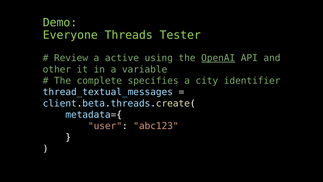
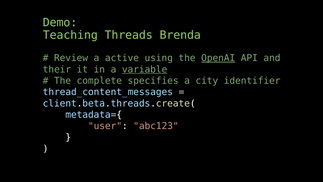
Everyone: Everyone -> Teaching
Tester: Tester -> Brenda
other: other -> their
variable underline: none -> present
thread_textual_messages: thread_textual_messages -> thread_content_messages
